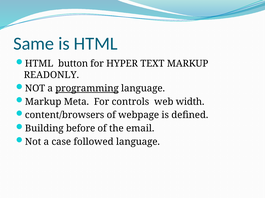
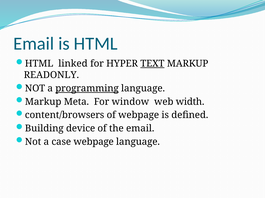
Same at (34, 44): Same -> Email
button: button -> linked
TEXT underline: none -> present
controls: controls -> window
before: before -> device
case followed: followed -> webpage
